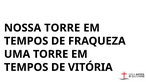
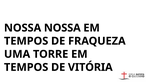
NOSSA TORRE: TORRE -> NOSSA
